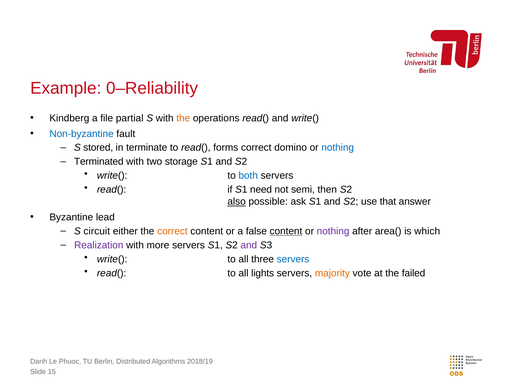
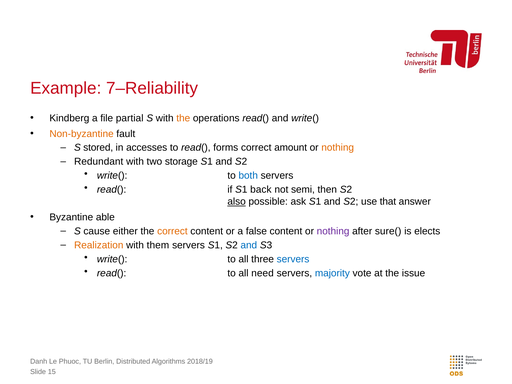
0–Reliability: 0–Reliability -> 7–Reliability
Non-byzantine colour: blue -> orange
terminate: terminate -> accesses
domino: domino -> amount
nothing at (338, 148) colour: blue -> orange
Terminated: Terminated -> Redundant
need: need -> back
lead: lead -> able
circuit: circuit -> cause
content at (286, 231) underline: present -> none
area(: area( -> sure(
which: which -> elects
Realization colour: purple -> orange
more: more -> them
and at (249, 245) colour: purple -> blue
lights: lights -> need
majority colour: orange -> blue
failed: failed -> issue
